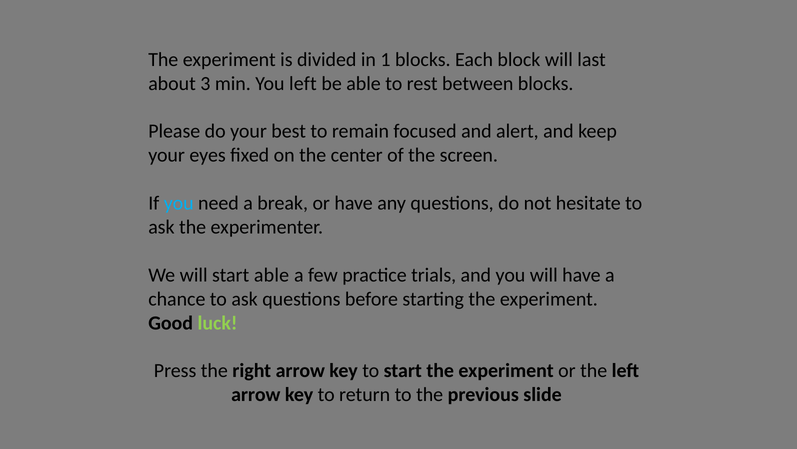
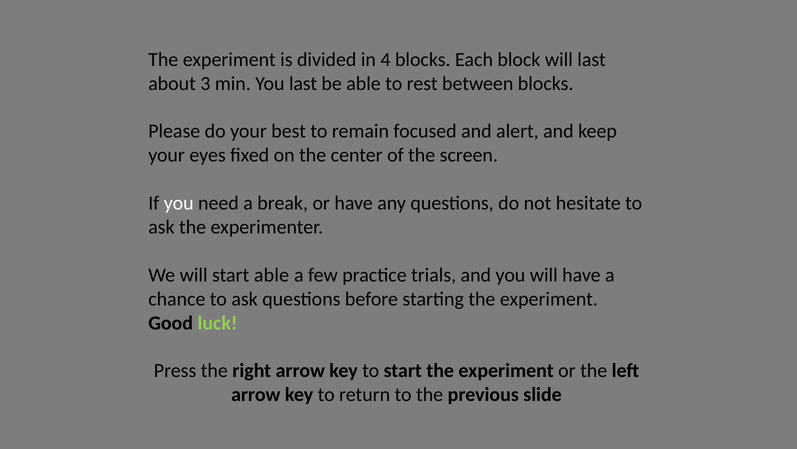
1: 1 -> 4
You left: left -> last
you at (179, 203) colour: light blue -> white
